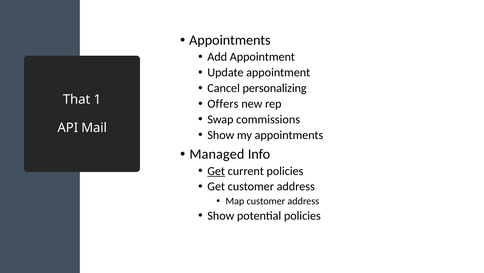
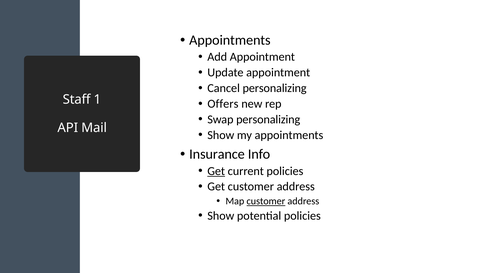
That: That -> Staff
Swap commissions: commissions -> personalizing
Managed: Managed -> Insurance
customer at (266, 201) underline: none -> present
